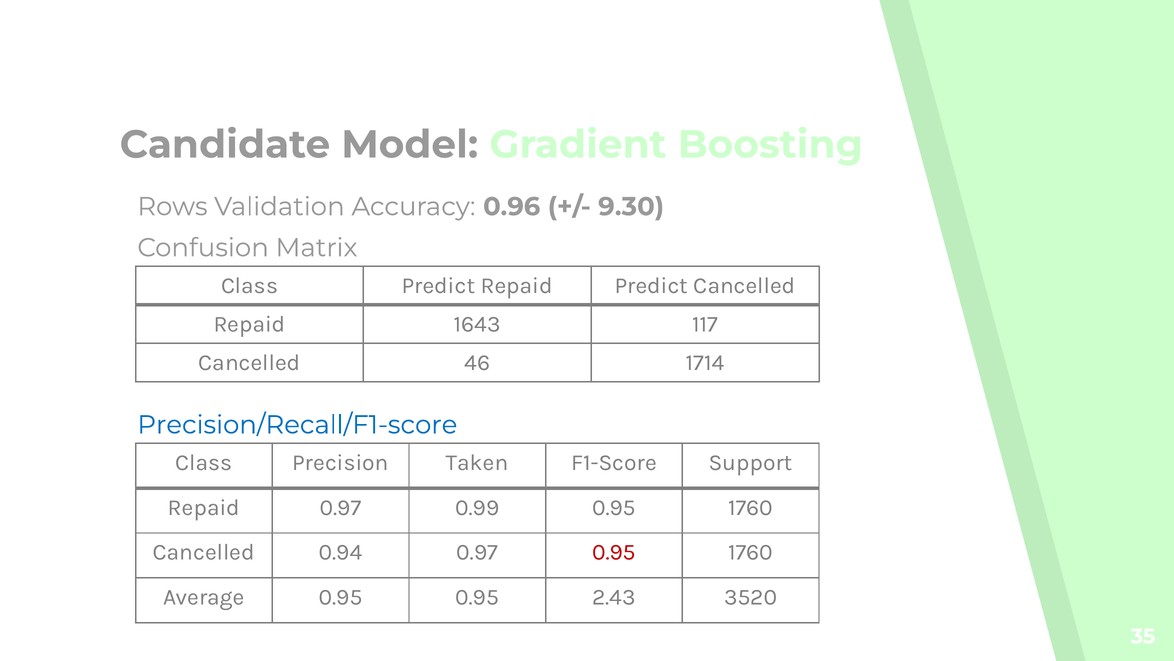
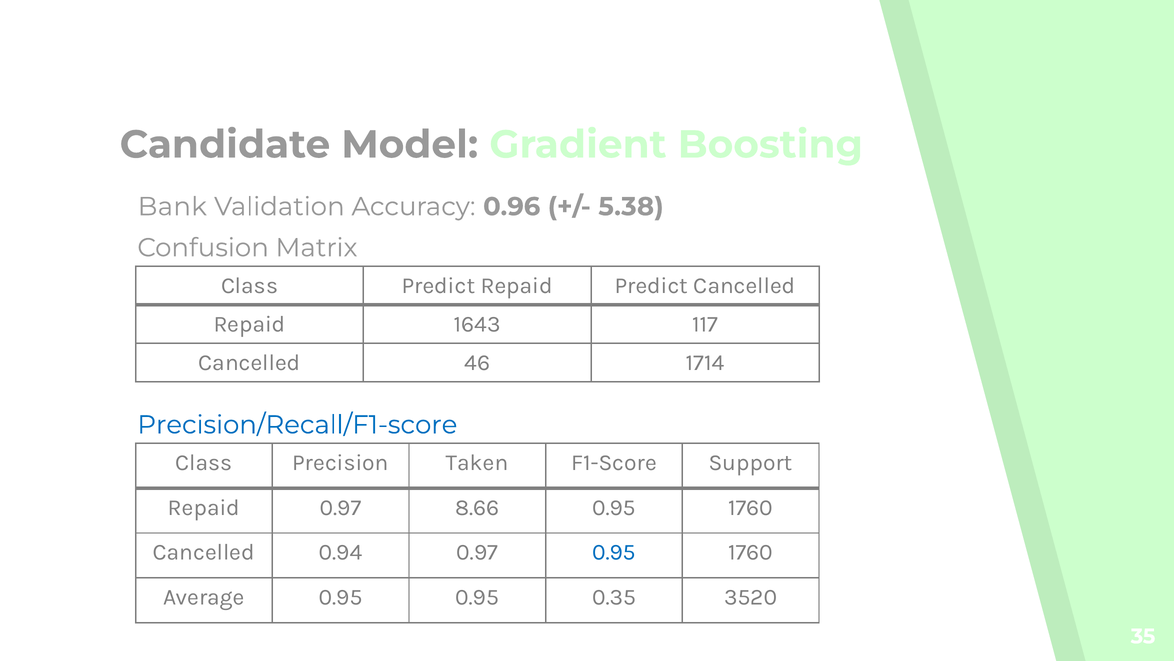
Rows: Rows -> Bank
9.30: 9.30 -> 5.38
0.99: 0.99 -> 8.66
0.95 at (614, 552) colour: red -> blue
2.43: 2.43 -> 0.35
